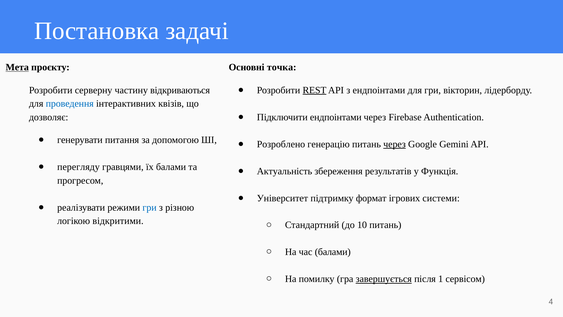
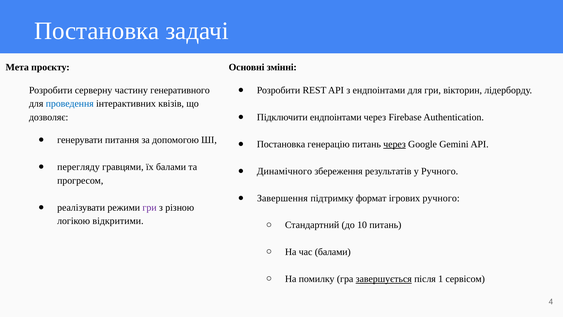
Мета underline: present -> none
точка: точка -> змінні
REST underline: present -> none
відкриваються: відкриваються -> генеративного
Розроблено at (281, 144): Розроблено -> Постановка
Актуальність: Актуальність -> Динамічного
у Функція: Функція -> Ручного
Університет: Університет -> Завершення
ігрових системи: системи -> ручного
гри at (150, 207) colour: blue -> purple
